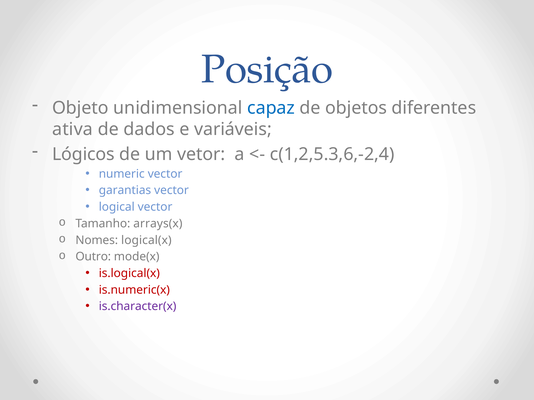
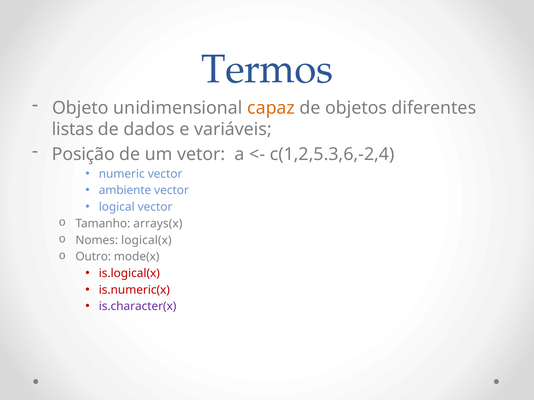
Posição: Posição -> Termos
capaz colour: blue -> orange
ativa: ativa -> listas
Lógicos: Lógicos -> Posição
garantias: garantias -> ambiente
